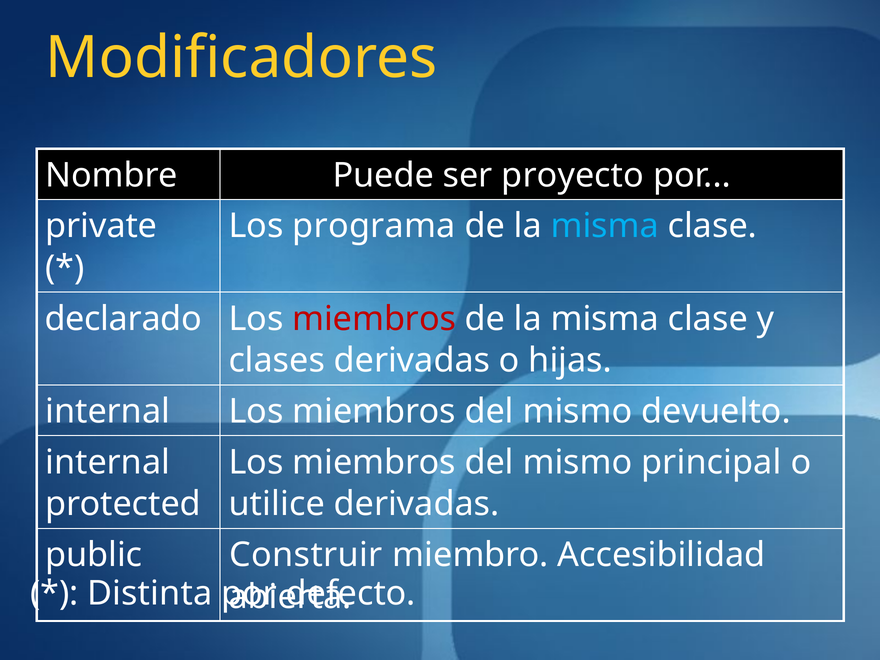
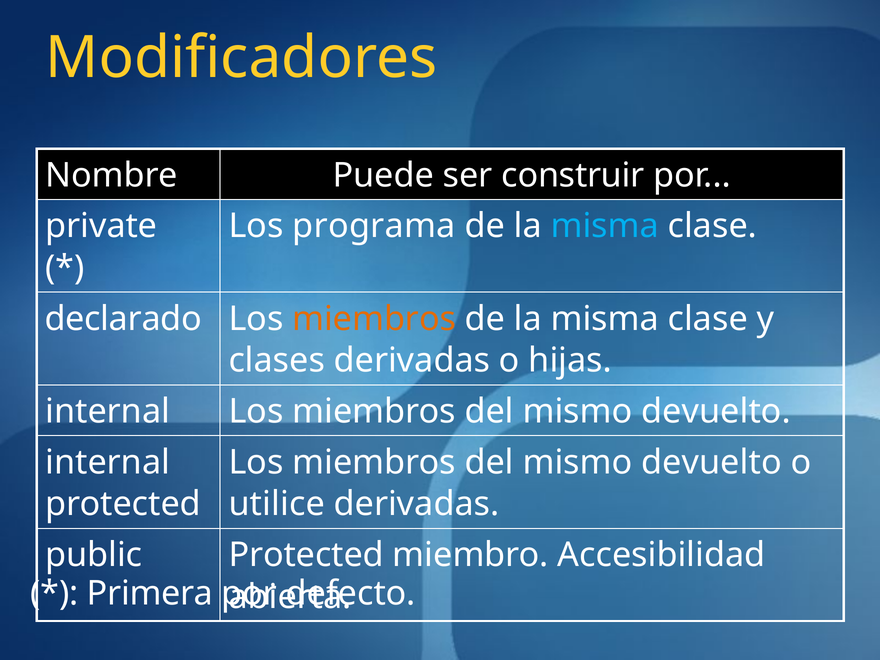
proyecto: proyecto -> construir
miembros at (374, 319) colour: red -> orange
principal at (711, 462): principal -> devuelto
public Construir: Construir -> Protected
Distinta: Distinta -> Primera
